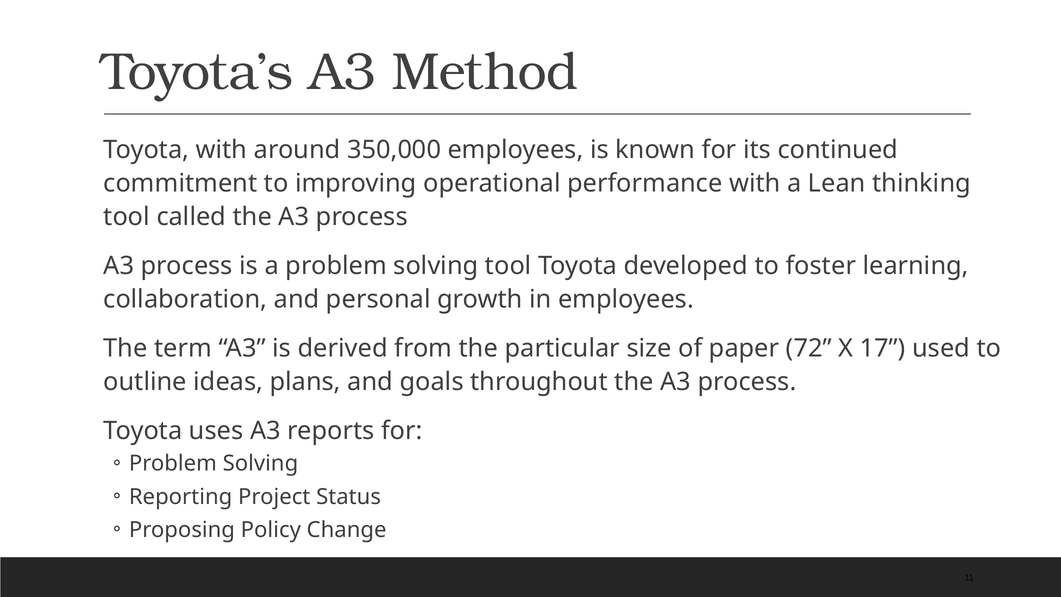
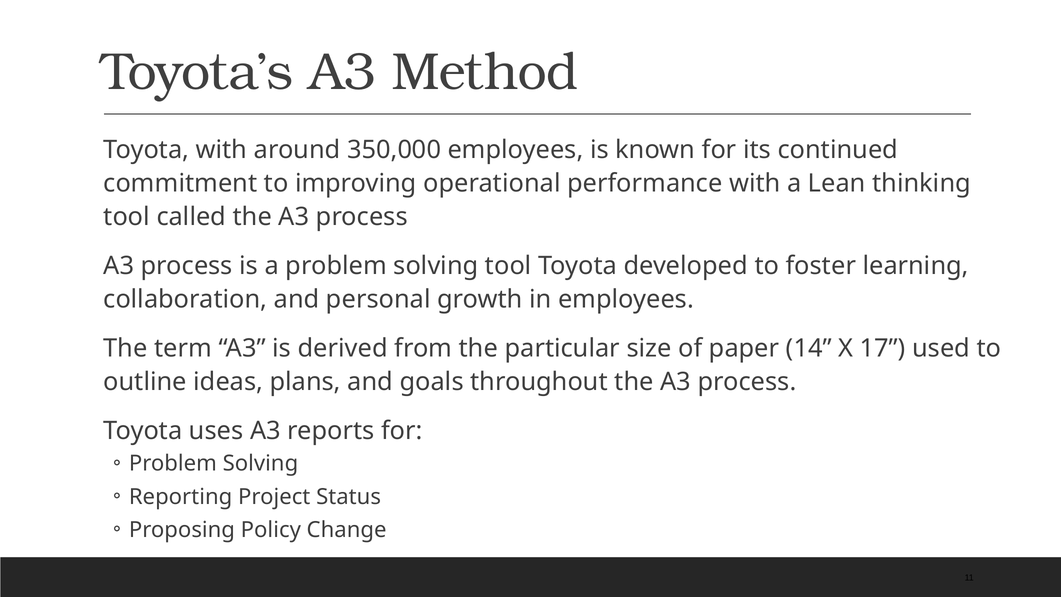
72: 72 -> 14
